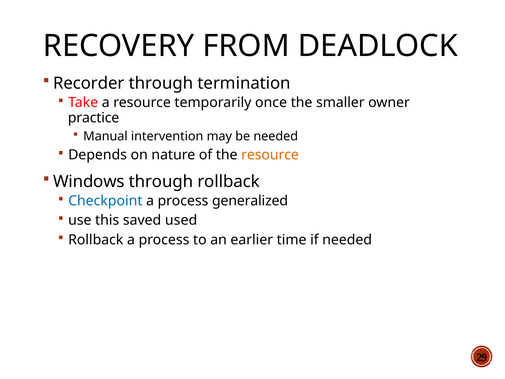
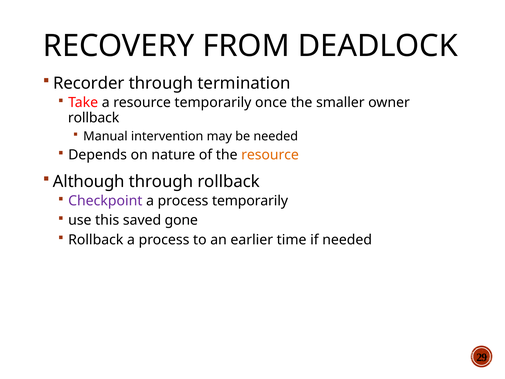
practice at (94, 118): practice -> rollback
Windows: Windows -> Although
Checkpoint colour: blue -> purple
process generalized: generalized -> temporarily
used: used -> gone
